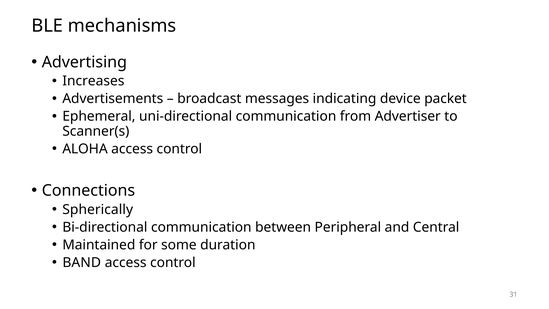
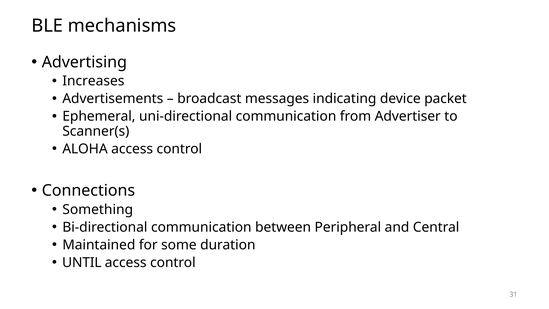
Spherically: Spherically -> Something
BAND: BAND -> UNTIL
